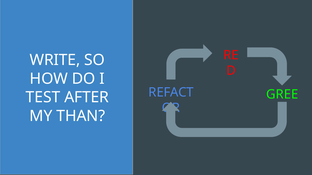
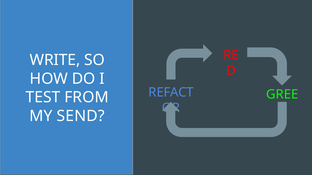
AFTER: AFTER -> FROM
THAN: THAN -> SEND
